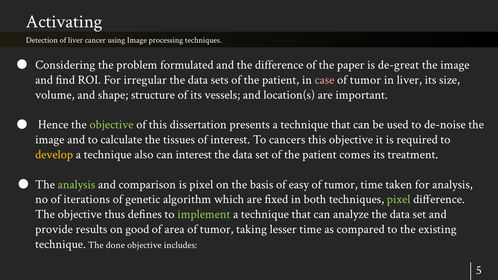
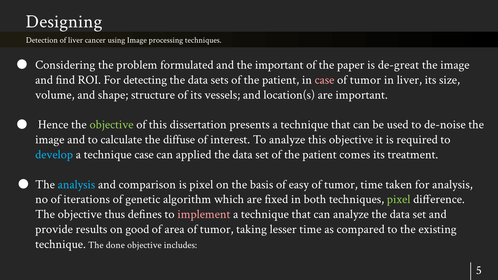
Activating: Activating -> Designing
the difference: difference -> important
irregular: irregular -> detecting
tissues: tissues -> diffuse
To cancers: cancers -> analyze
develop colour: yellow -> light blue
technique also: also -> case
can interest: interest -> applied
analysis at (77, 184) colour: light green -> light blue
implement colour: light green -> pink
